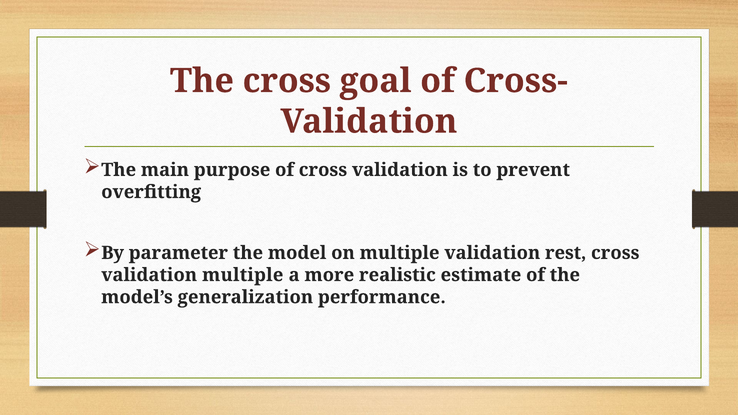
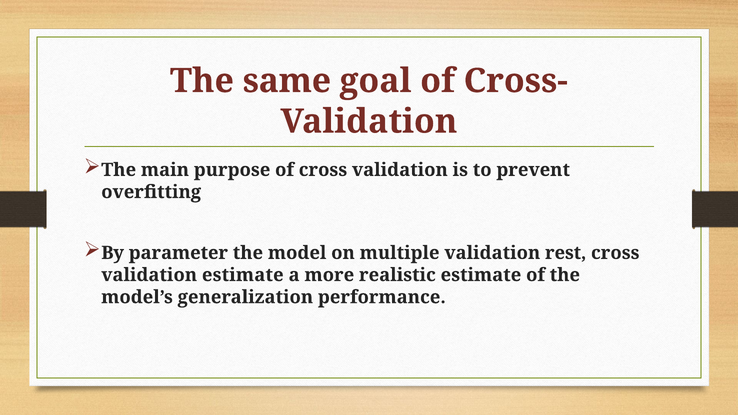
The cross: cross -> same
validation multiple: multiple -> estimate
